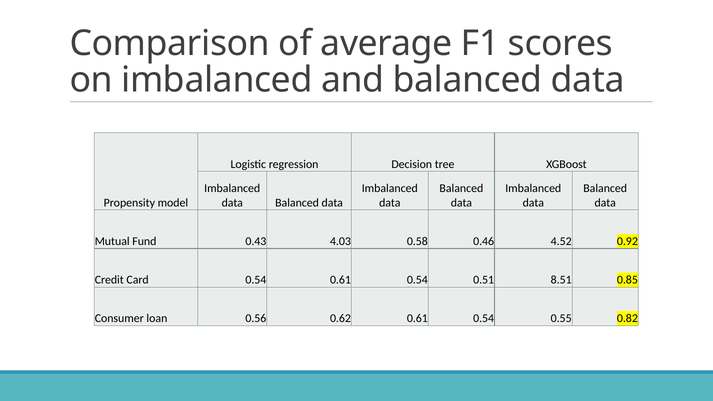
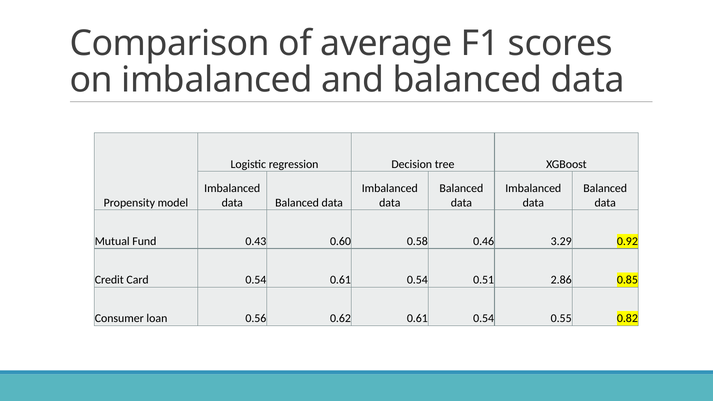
4.03: 4.03 -> 0.60
4.52: 4.52 -> 3.29
8.51: 8.51 -> 2.86
